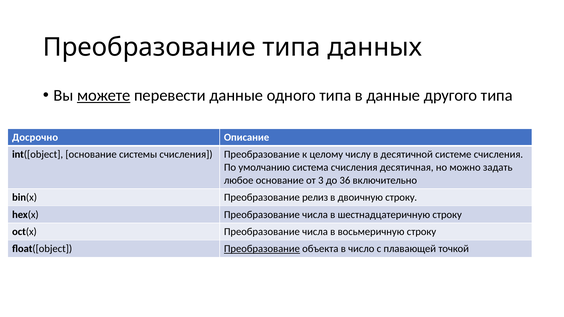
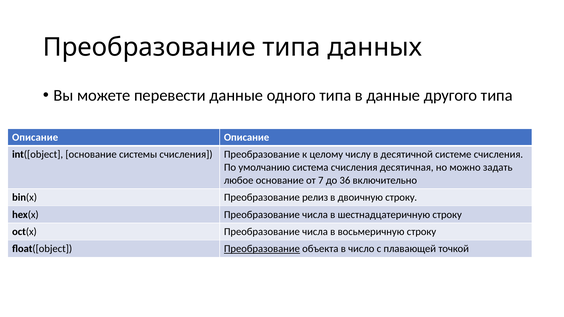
можете underline: present -> none
Досрочно at (35, 137): Досрочно -> Описание
3: 3 -> 7
